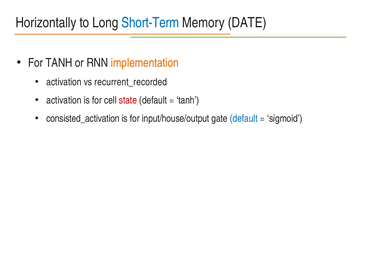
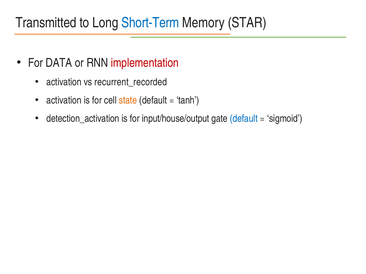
Horizontally: Horizontally -> Transmitted
DATE: DATE -> STAR
For TANH: TANH -> DATA
implementation colour: orange -> red
state colour: red -> orange
consisted_activation: consisted_activation -> detection_activation
